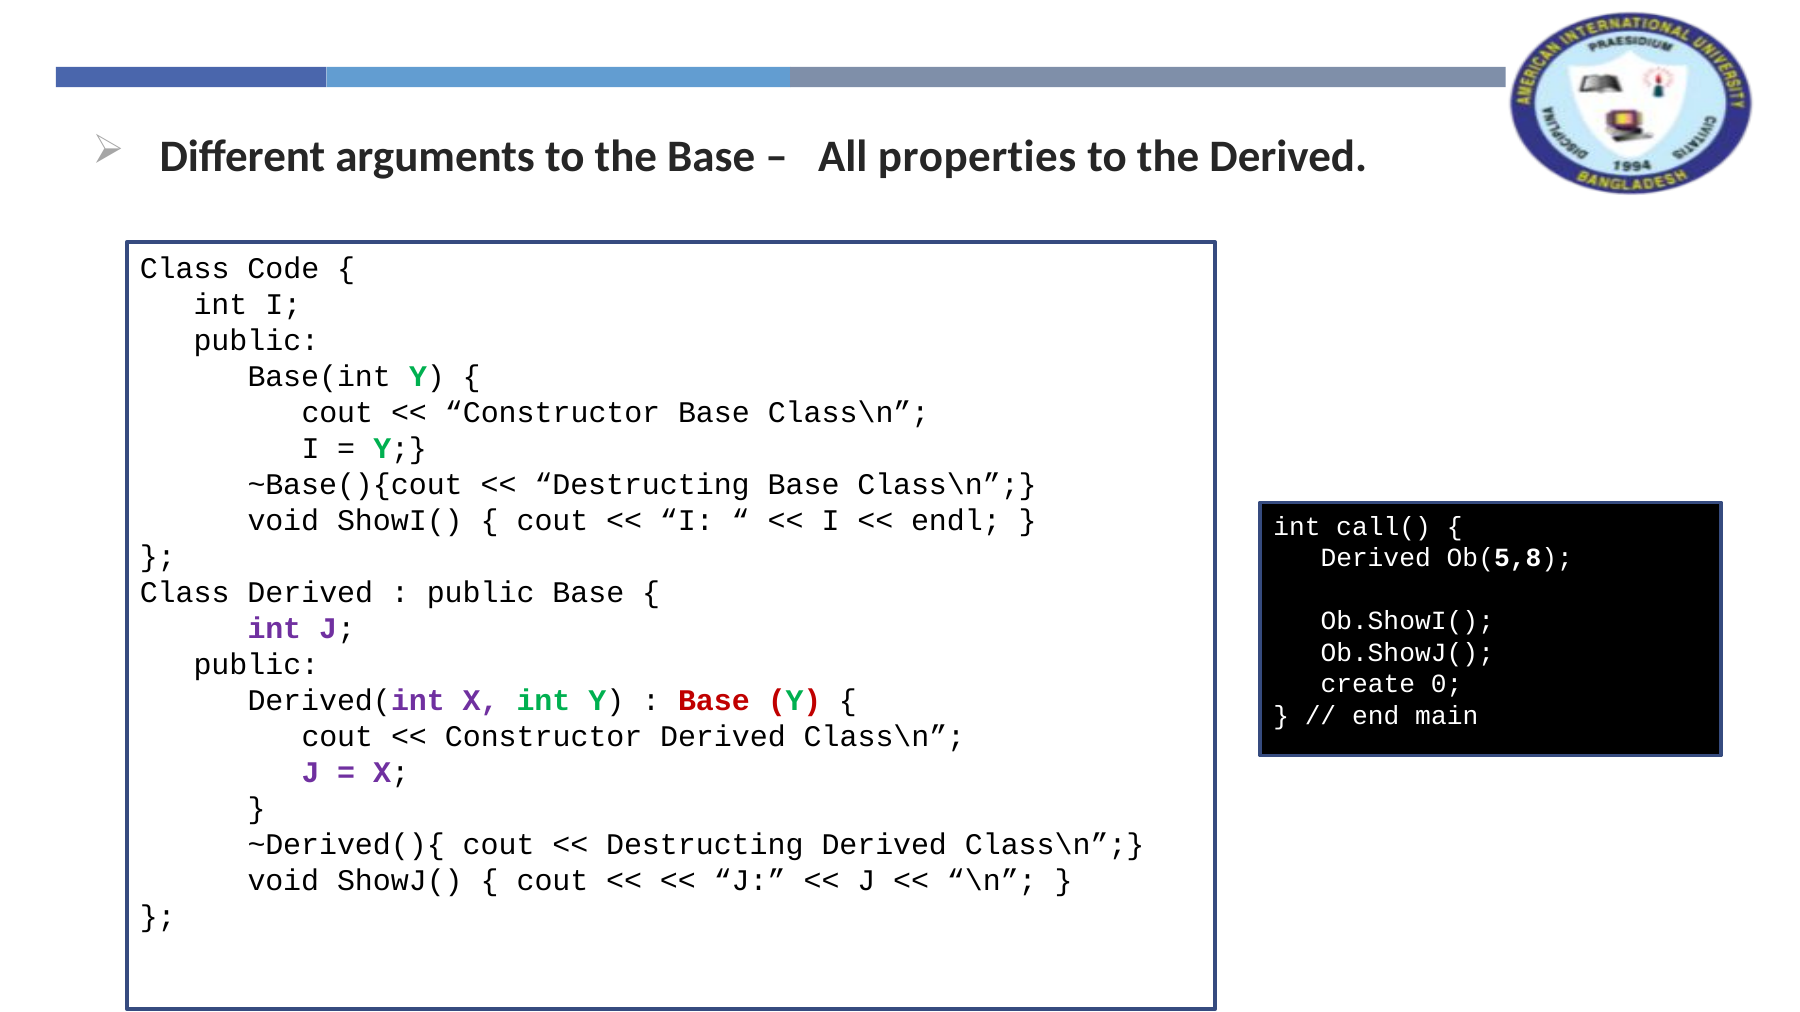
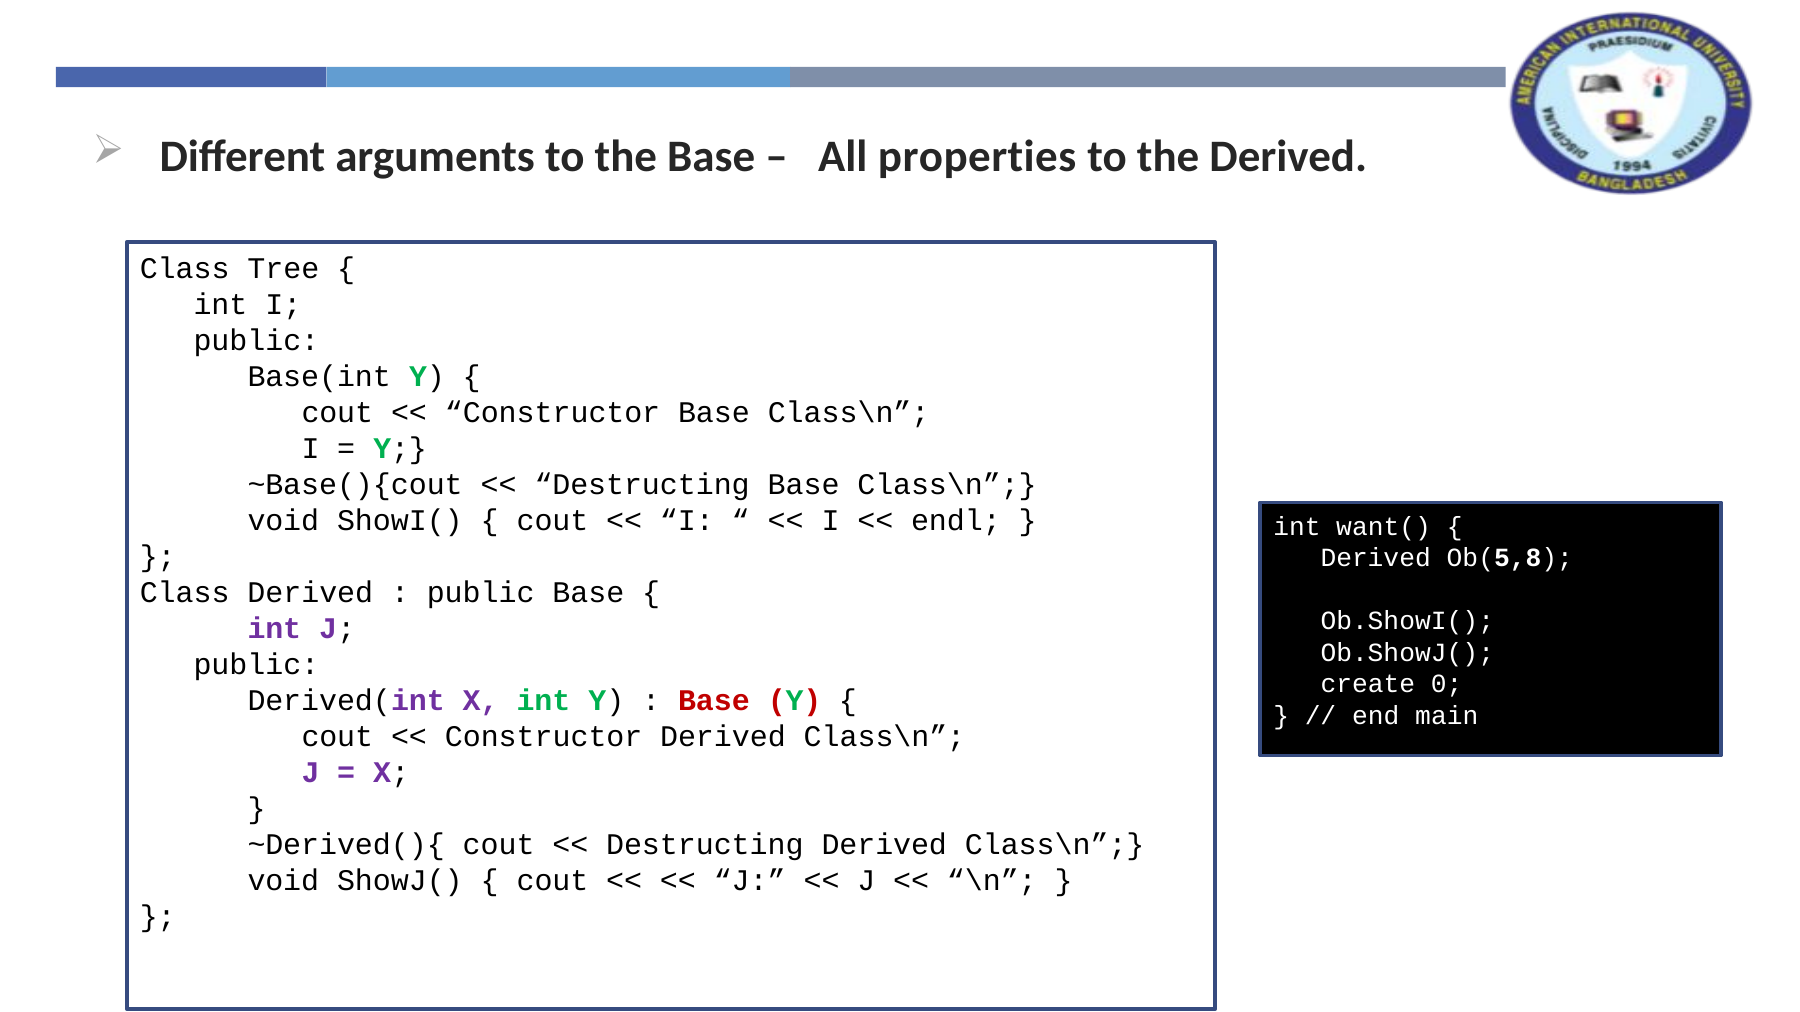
Code: Code -> Tree
call(: call( -> want(
